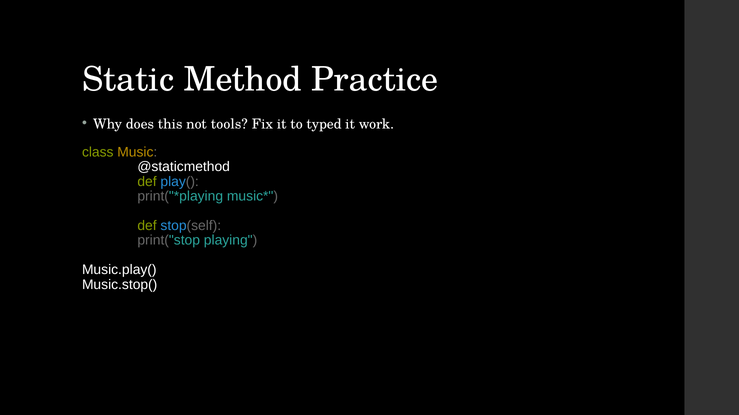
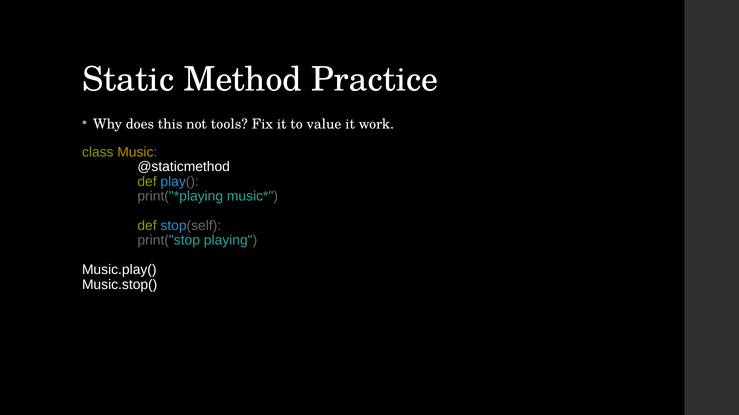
typed: typed -> value
